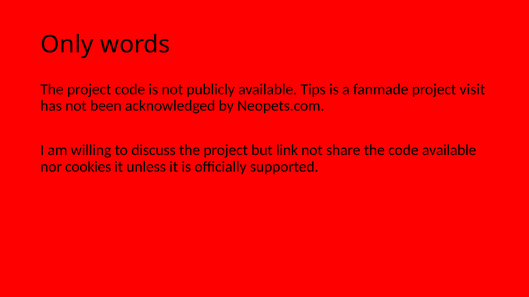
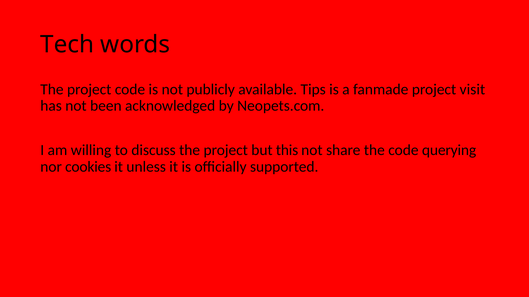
Only: Only -> Tech
link: link -> this
code available: available -> querying
